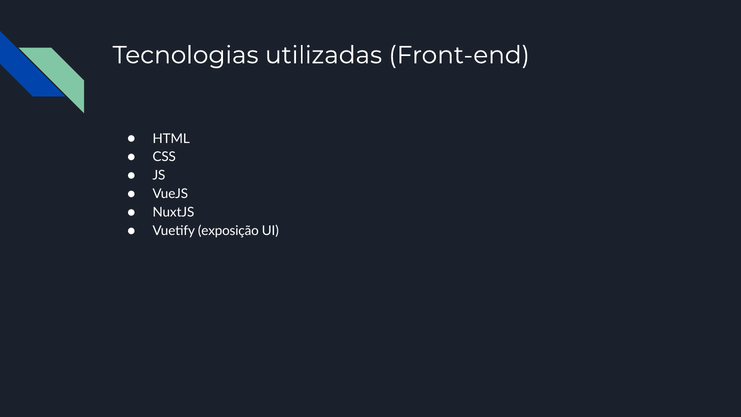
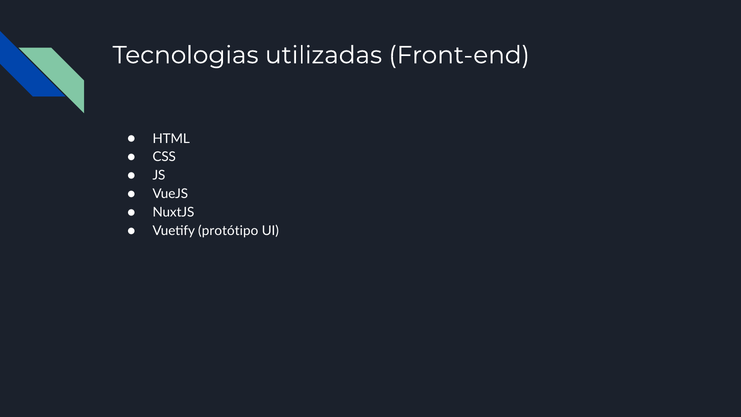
exposição: exposição -> protótipo
